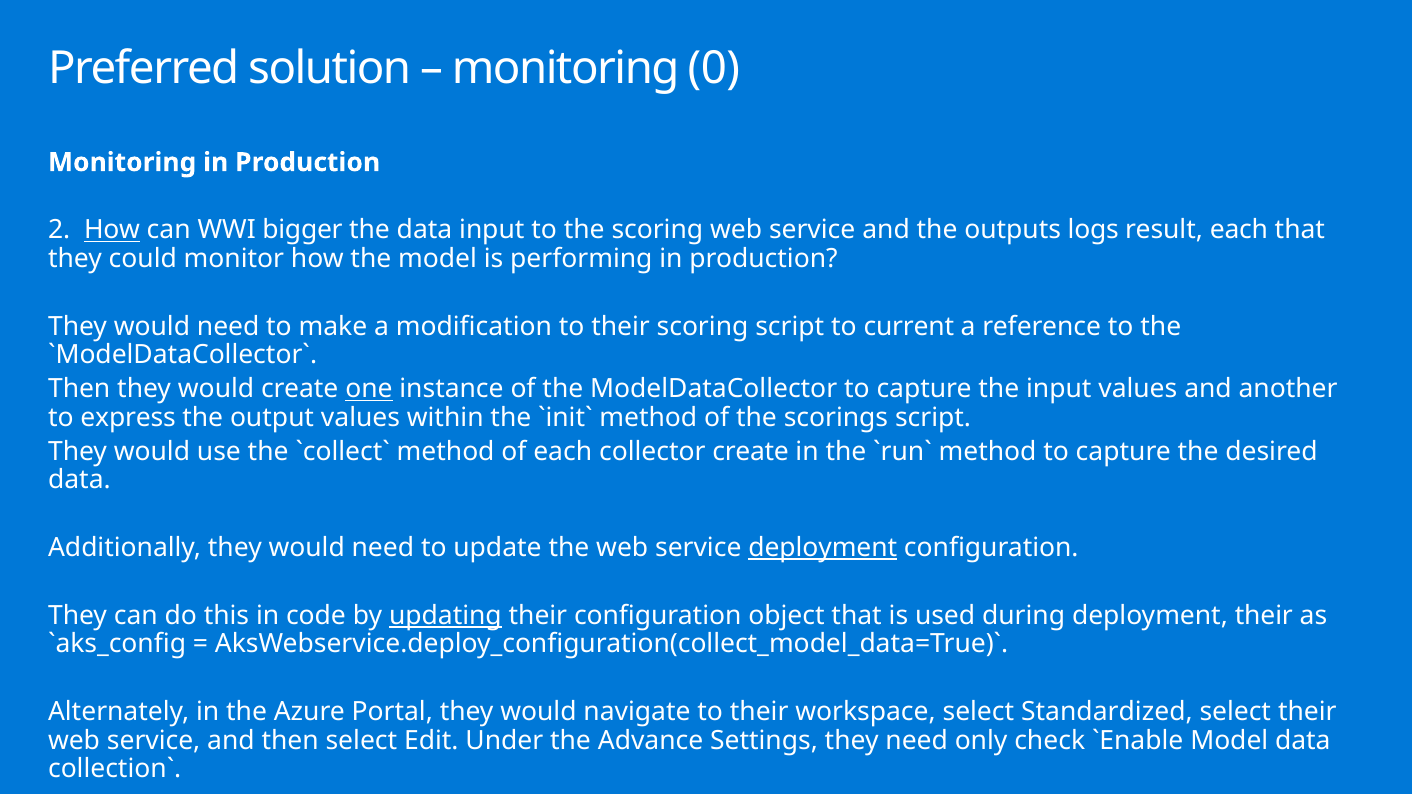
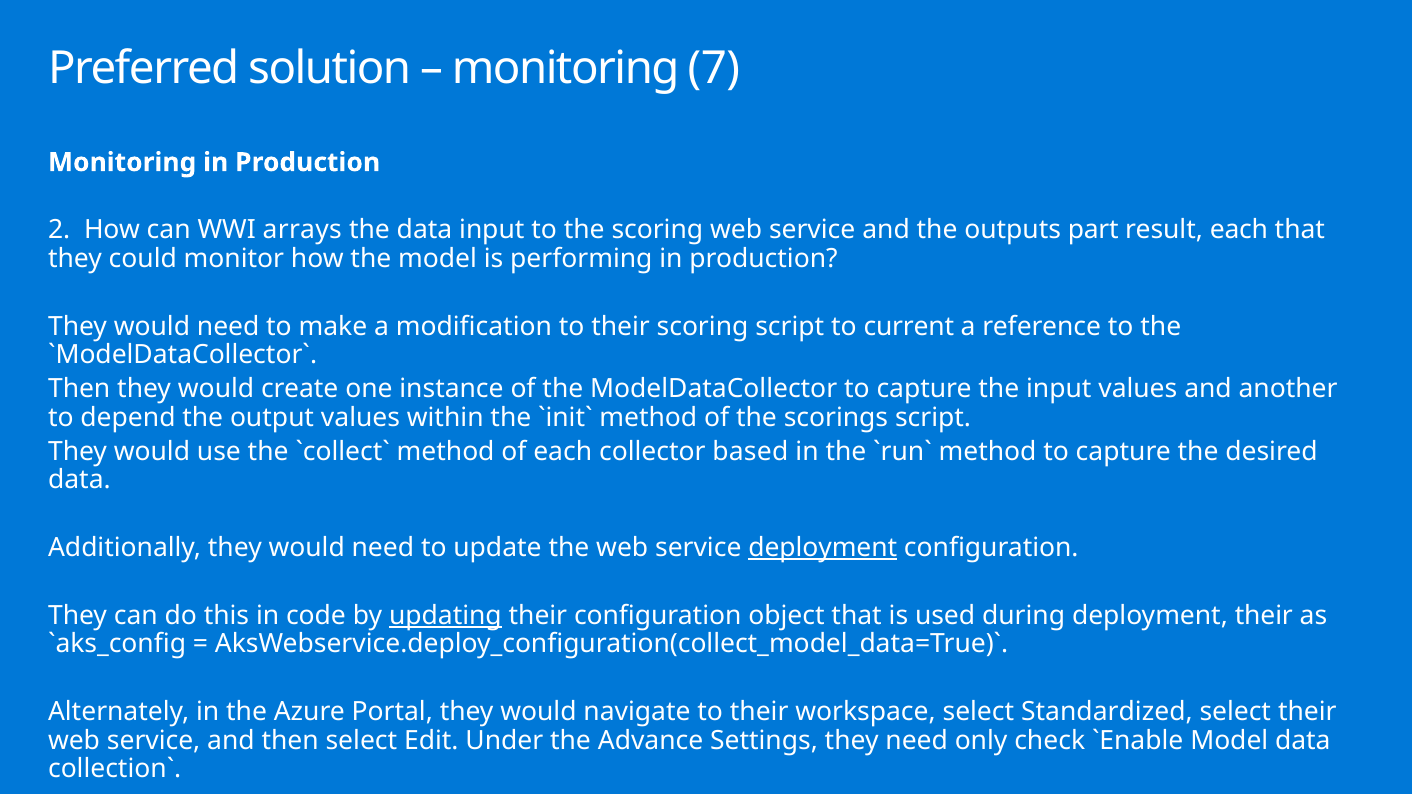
0: 0 -> 7
How at (112, 230) underline: present -> none
bigger: bigger -> arrays
logs: logs -> part
one underline: present -> none
express: express -> depend
collector create: create -> based
